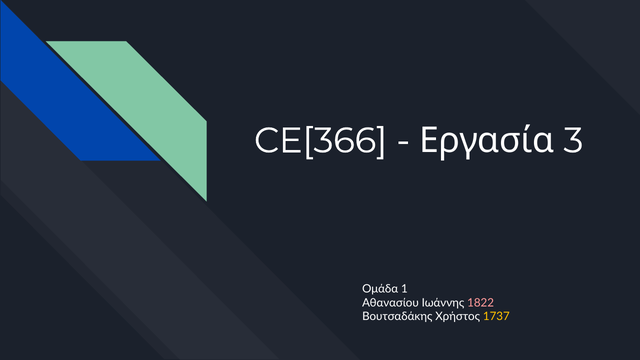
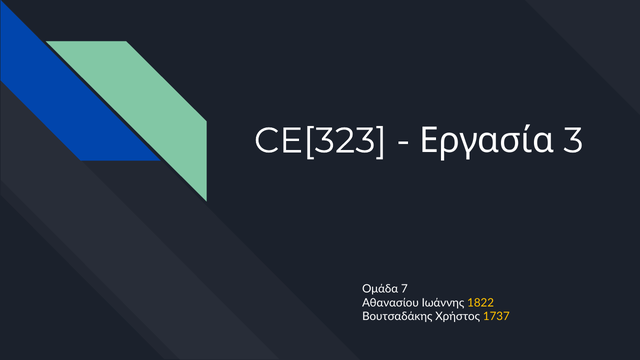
CE[366: CE[366 -> CE[323
1: 1 -> 7
1822 colour: pink -> yellow
